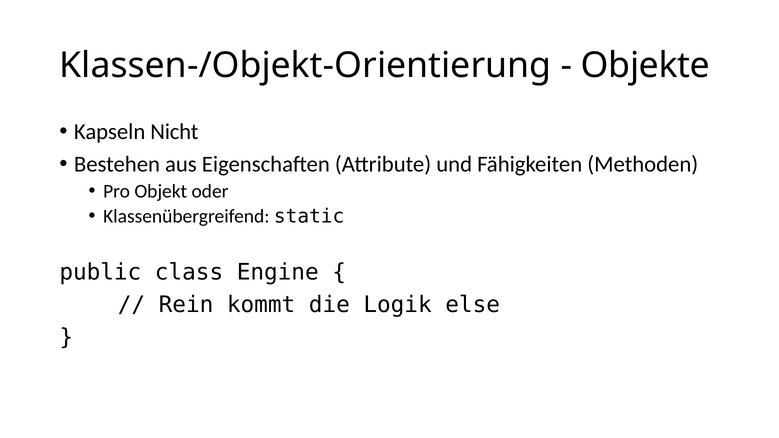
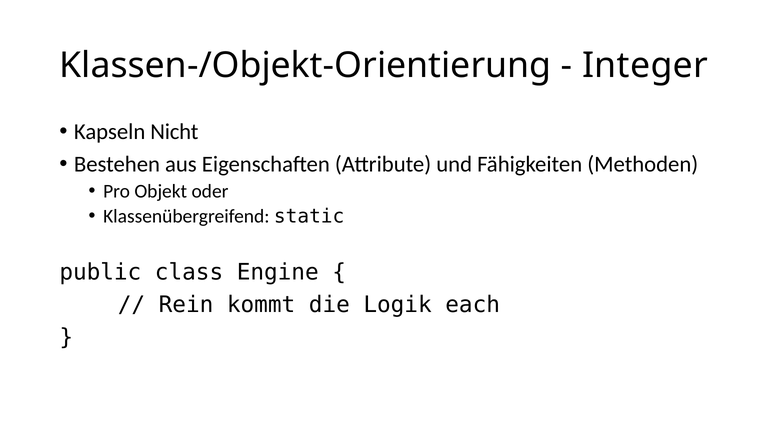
Objekte: Objekte -> Integer
else: else -> each
